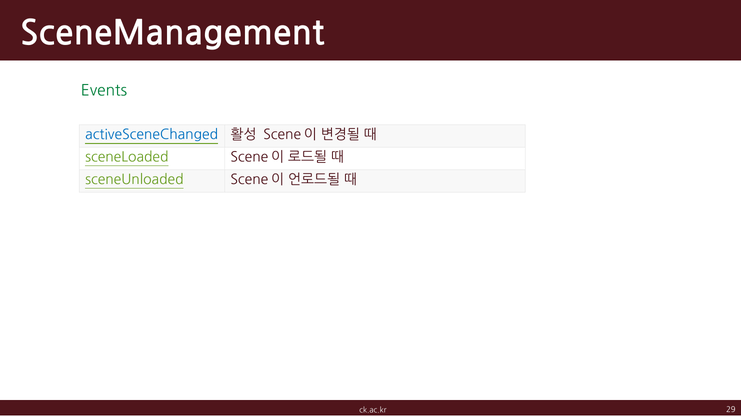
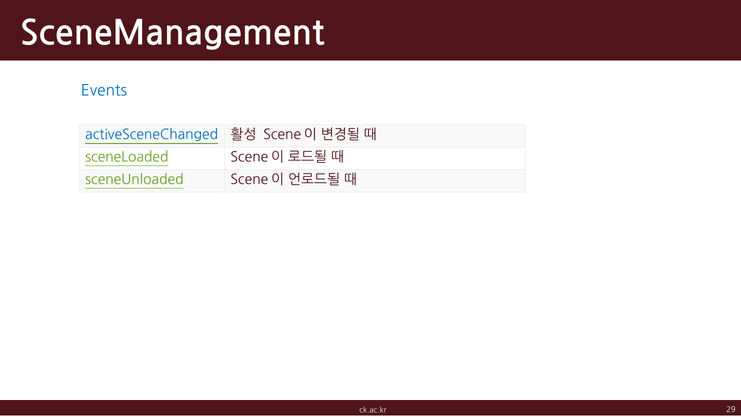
Events colour: green -> blue
